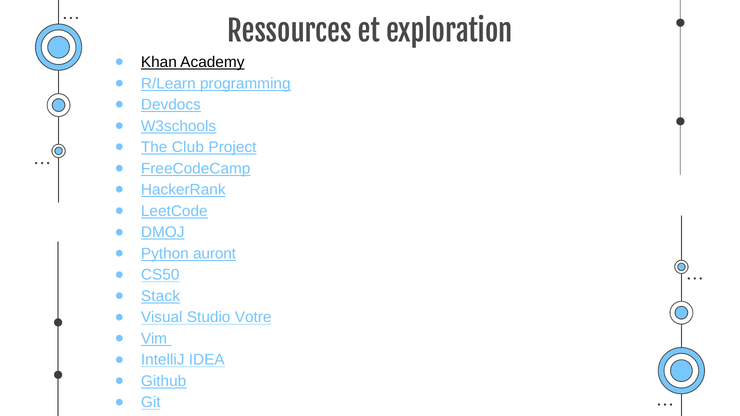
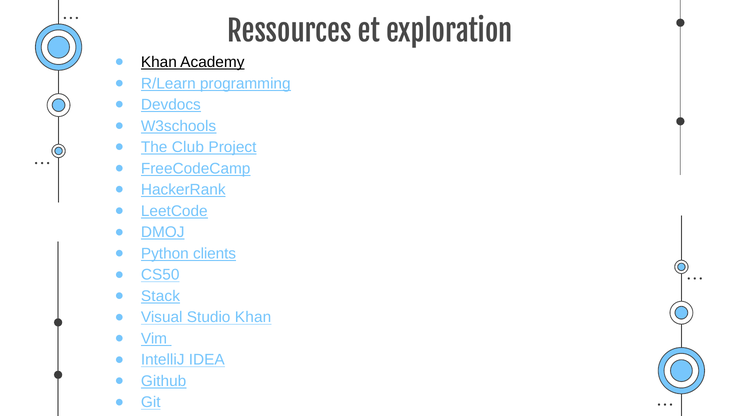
auront: auront -> clients
Studio Votre: Votre -> Khan
